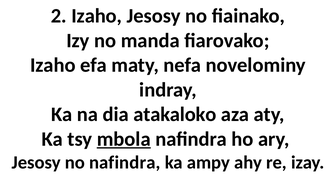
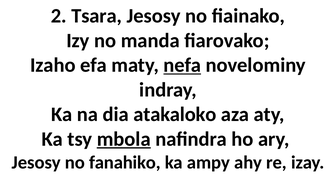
2 Izaho: Izaho -> Tsara
nefa underline: none -> present
no nafindra: nafindra -> fanahiko
